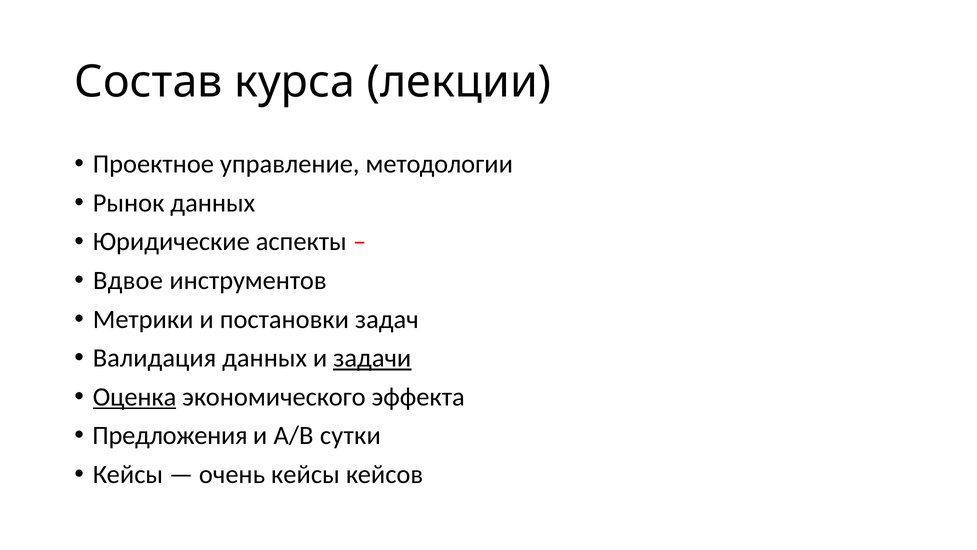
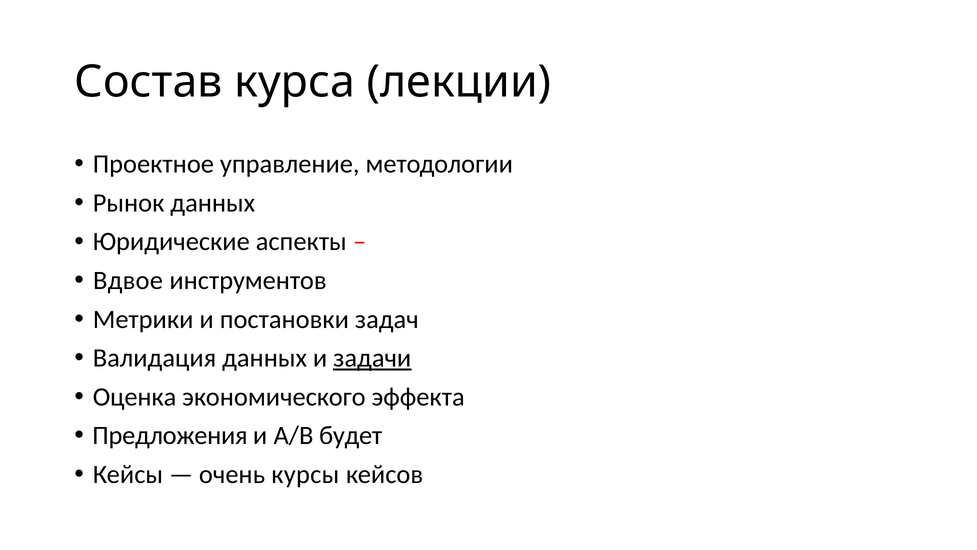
Оценка underline: present -> none
сутки: сутки -> будет
очень кейсы: кейсы -> курсы
